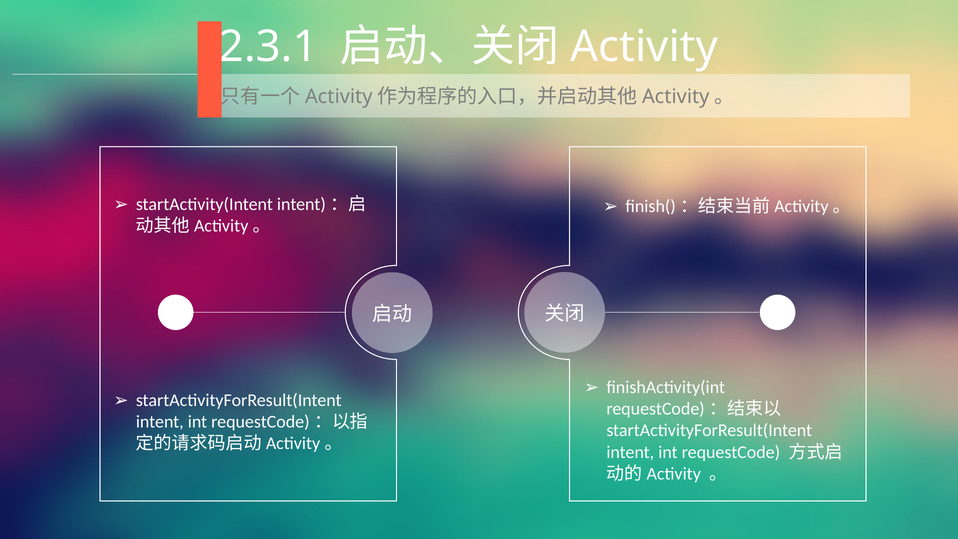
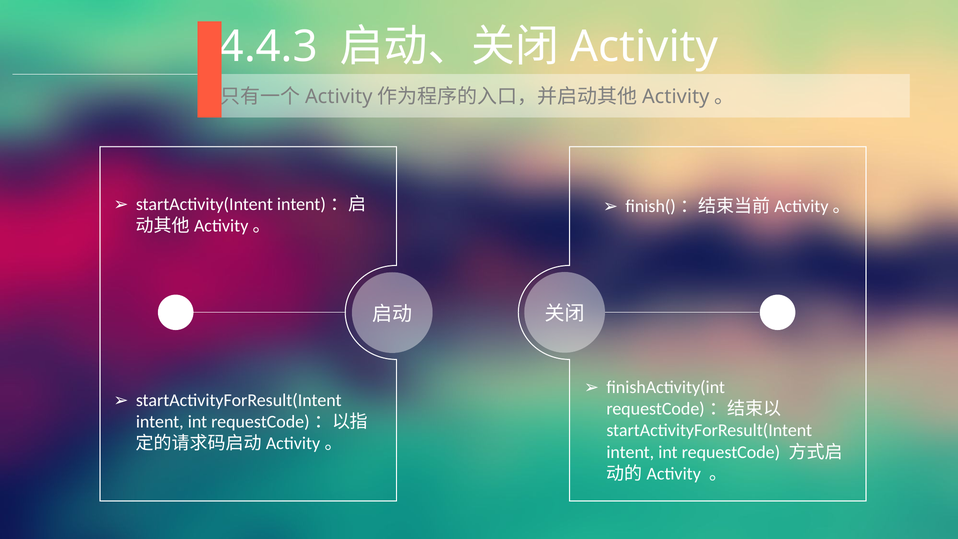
2.3.1: 2.3.1 -> 4.4.3
